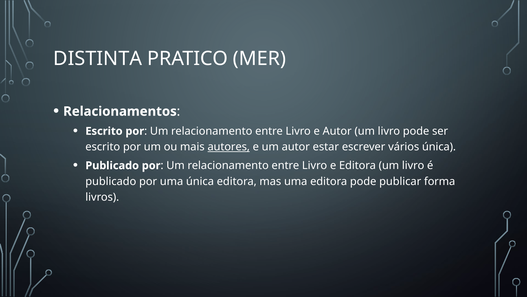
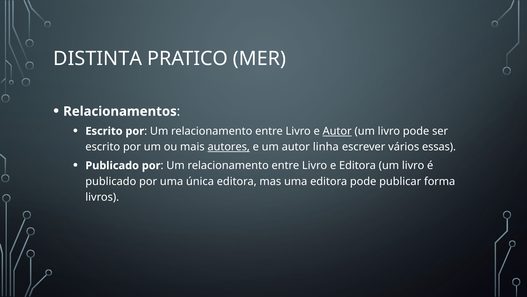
Autor at (337, 131) underline: none -> present
estar: estar -> linha
vários única: única -> essas
